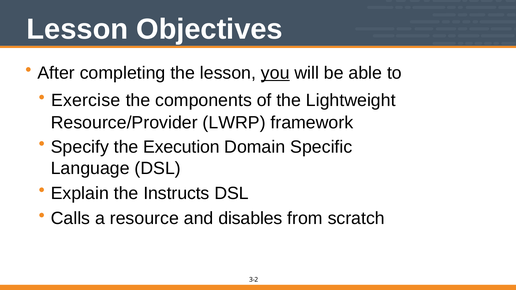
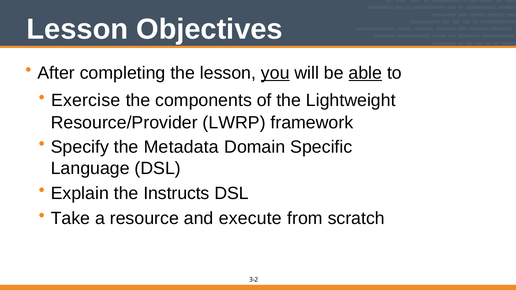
able underline: none -> present
Execution: Execution -> Metadata
Calls: Calls -> Take
disables: disables -> execute
